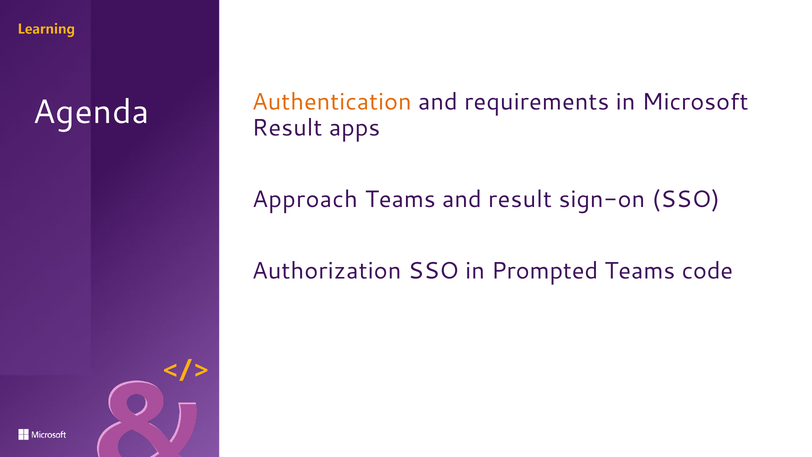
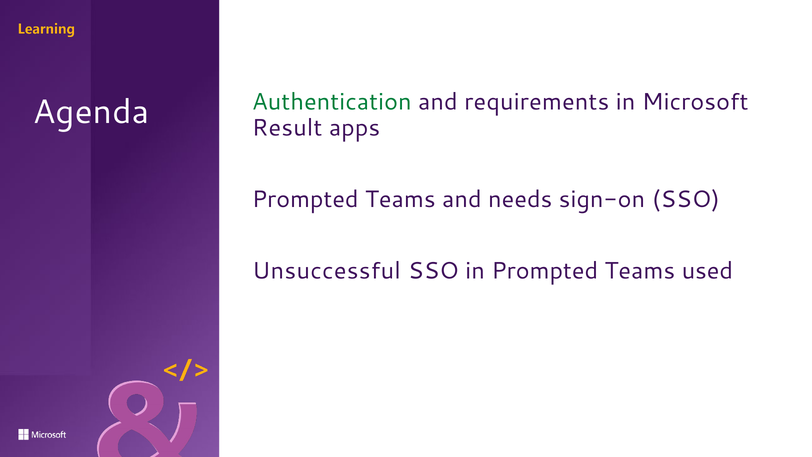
Authentication colour: orange -> green
Approach at (305, 199): Approach -> Prompted
and result: result -> needs
Authorization: Authorization -> Unsuccessful
code: code -> used
